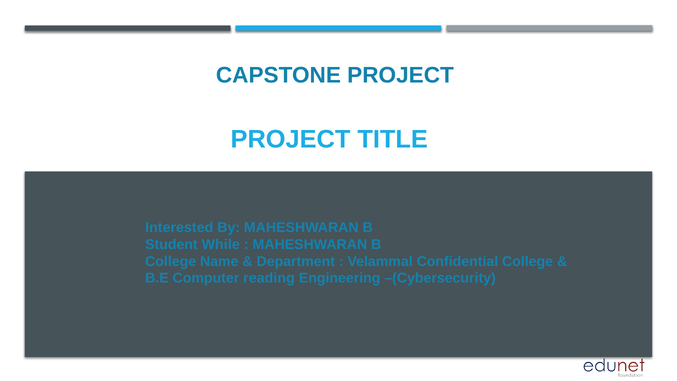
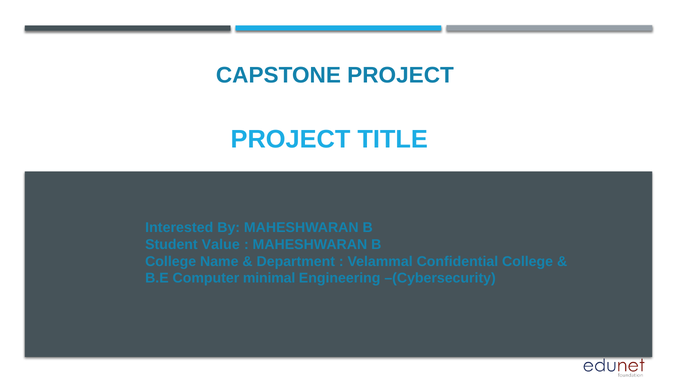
While: While -> Value
reading: reading -> minimal
